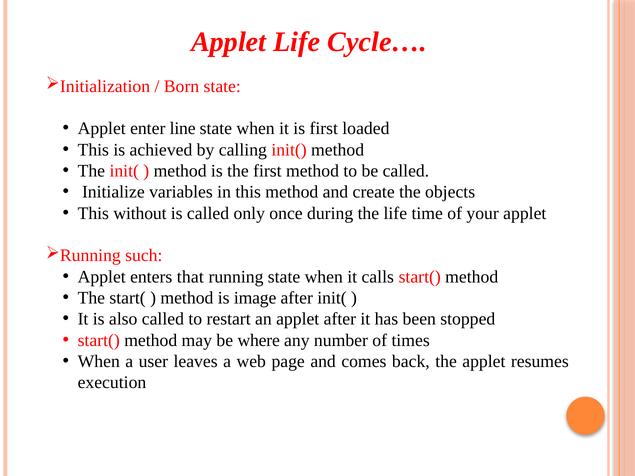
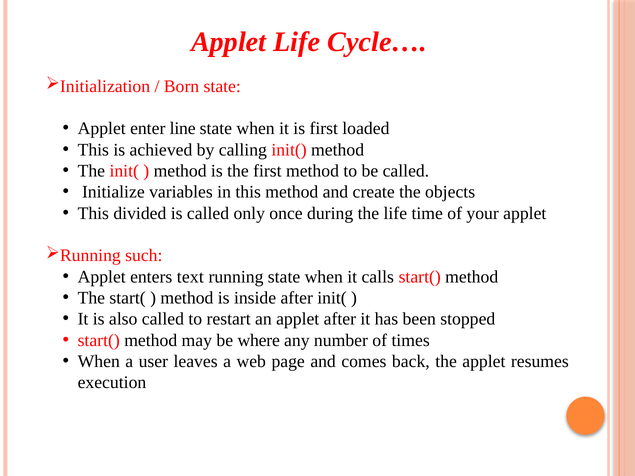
without: without -> divided
that: that -> text
image: image -> inside
